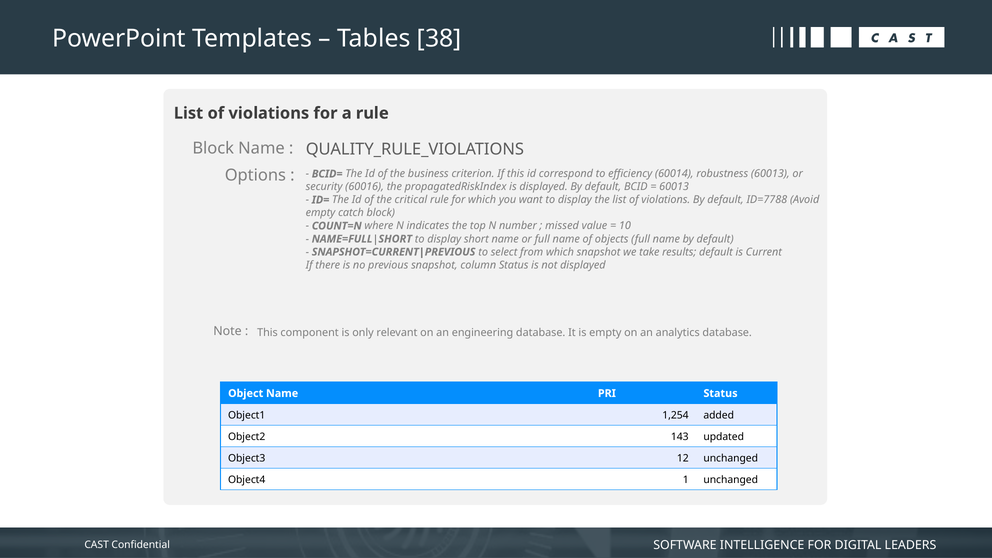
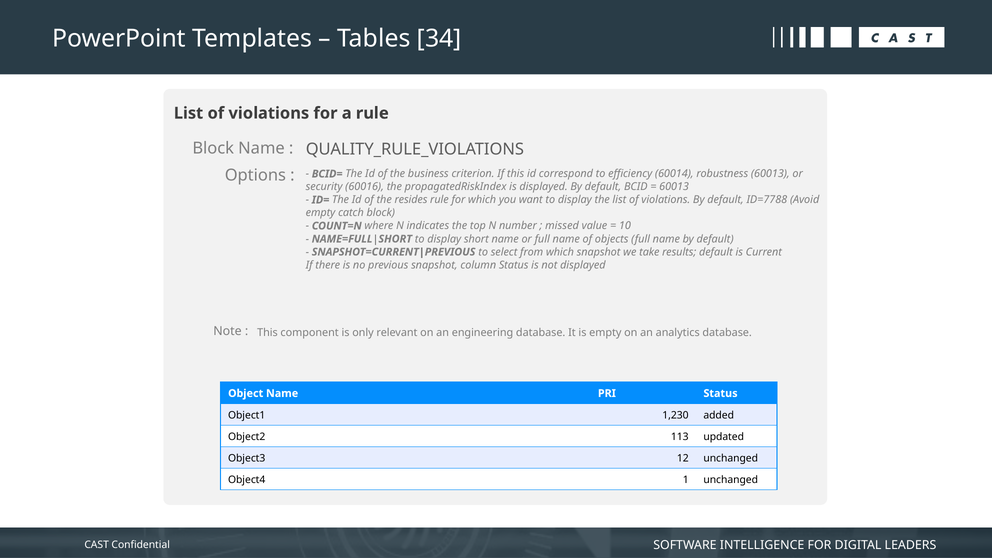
38: 38 -> 34
critical: critical -> resides
1,254: 1,254 -> 1,230
143: 143 -> 113
